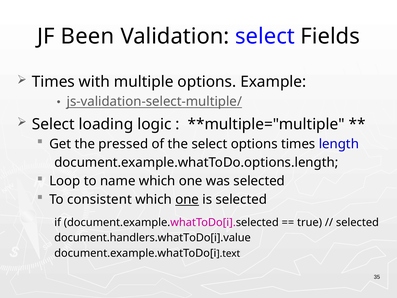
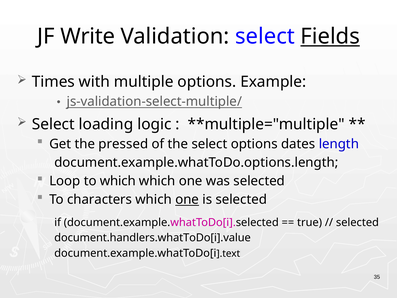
Been: Been -> Write
Fields underline: none -> present
options times: times -> dates
to name: name -> which
consistent: consistent -> characters
